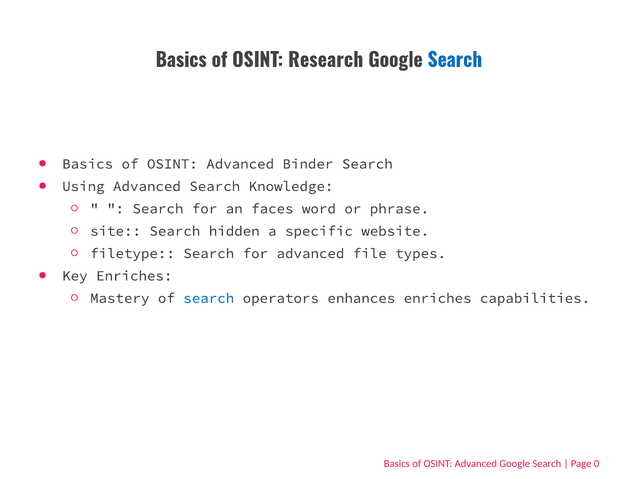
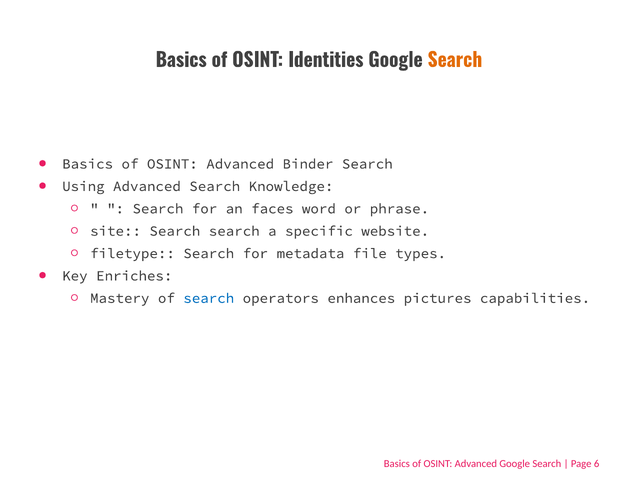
Research: Research -> Identities
Search at (455, 60) colour: blue -> orange
Search hidden: hidden -> search
for advanced: advanced -> metadata
enhances enriches: enriches -> pictures
0: 0 -> 6
